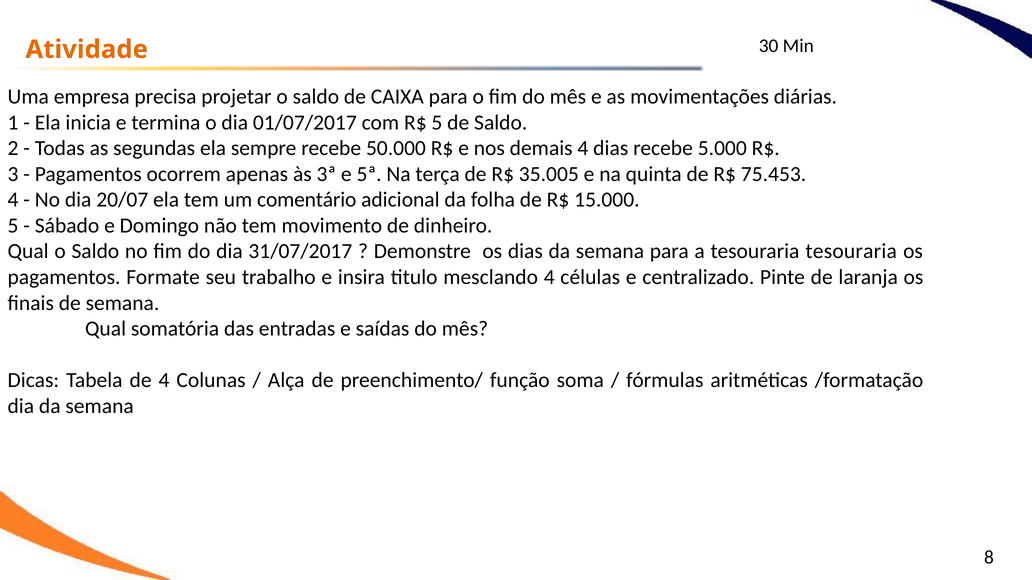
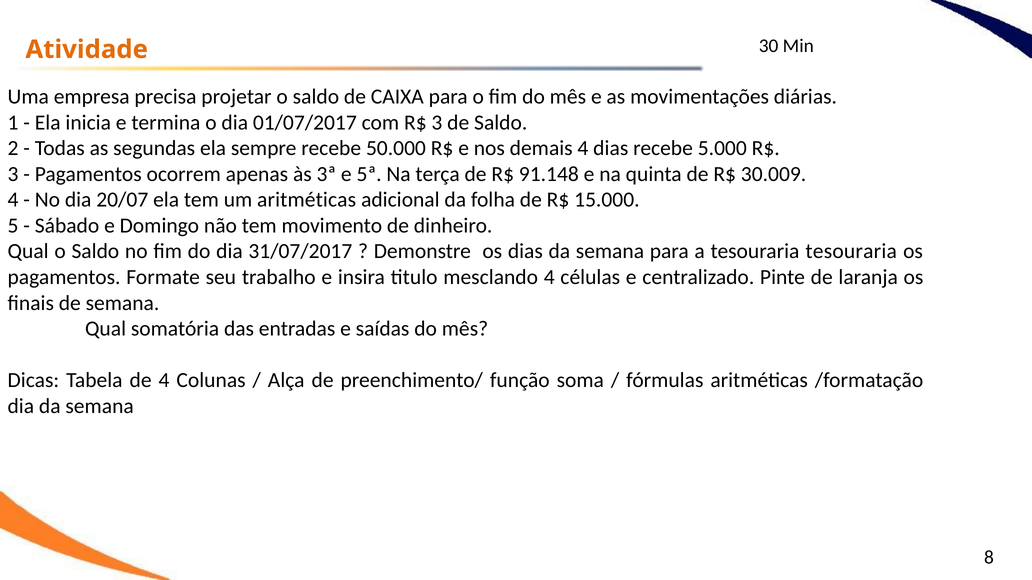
com R$ 5: 5 -> 3
35.005: 35.005 -> 91.148
75.453: 75.453 -> 30.009
um comentário: comentário -> aritméticas
